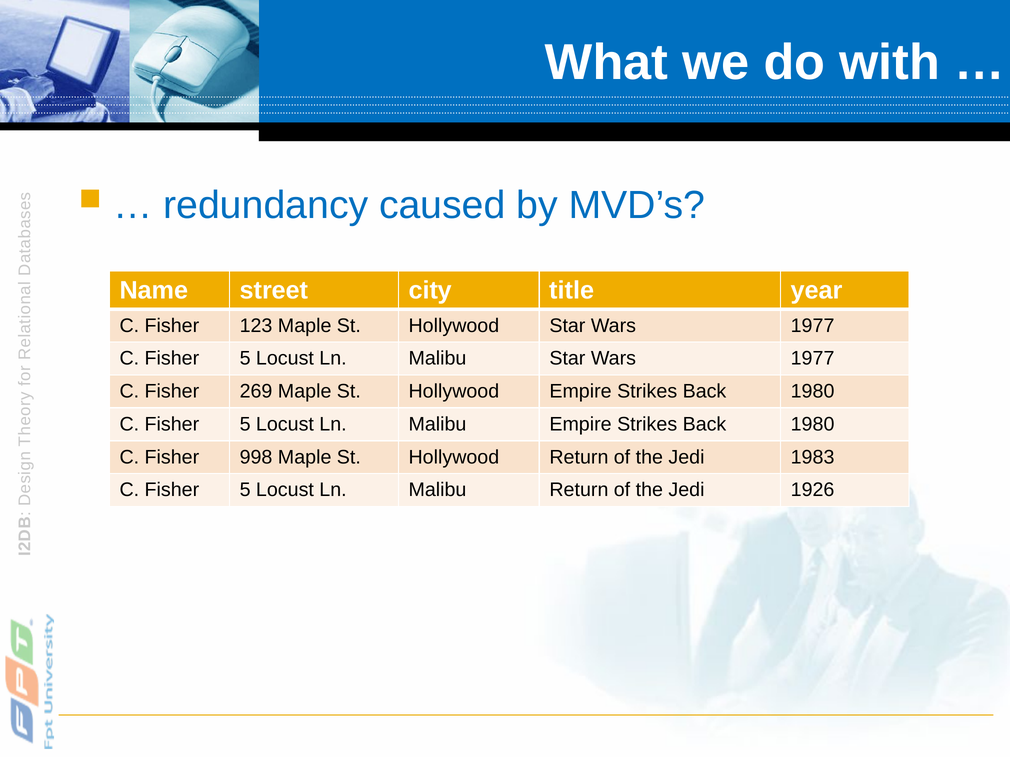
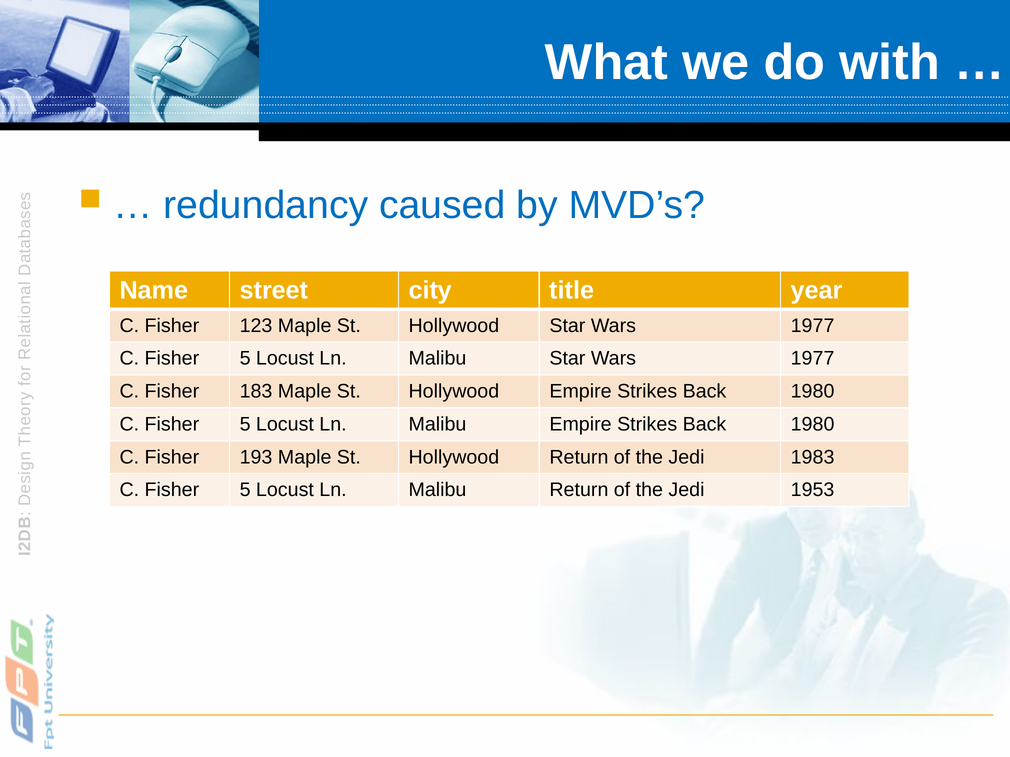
269: 269 -> 183
998: 998 -> 193
1926: 1926 -> 1953
